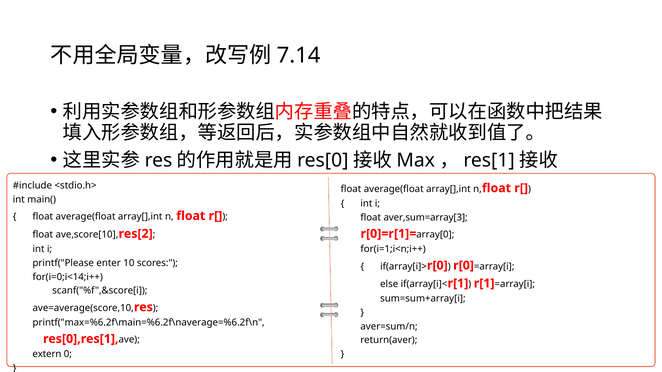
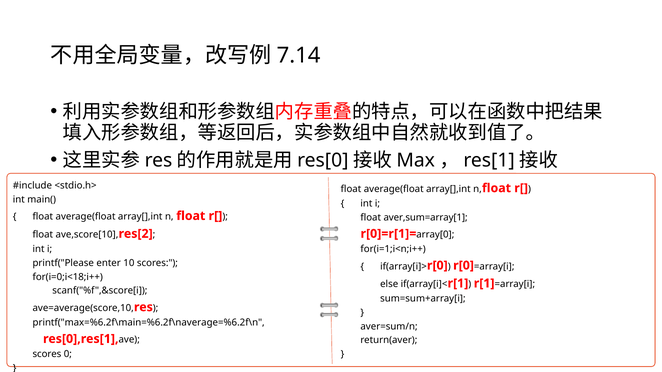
aver,sum=array[3: aver,sum=array[3 -> aver,sum=array[1
for(i=0;i<14;i++: for(i=0;i<14;i++ -> for(i=0;i<18;i++
extern at (47, 355): extern -> scores
